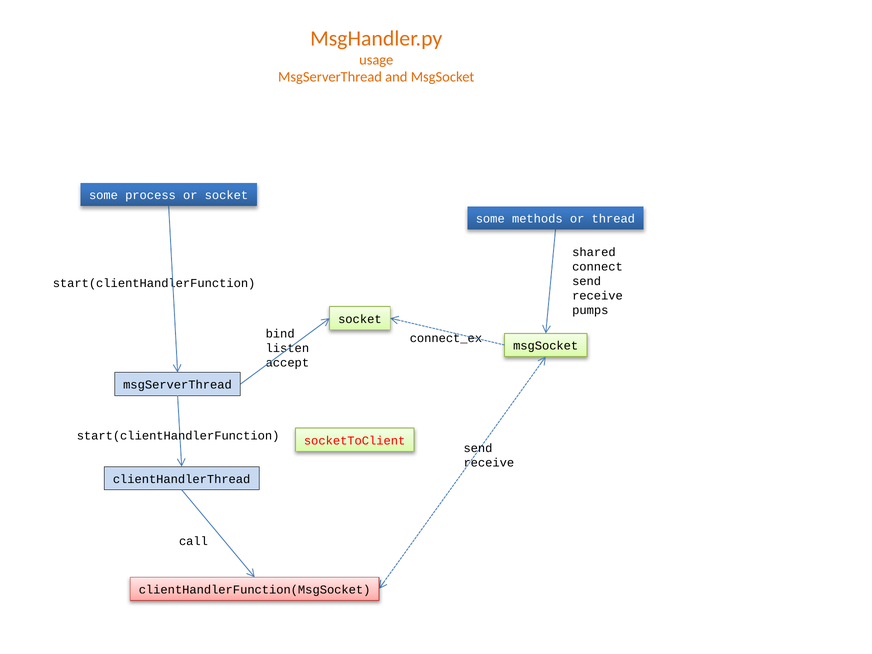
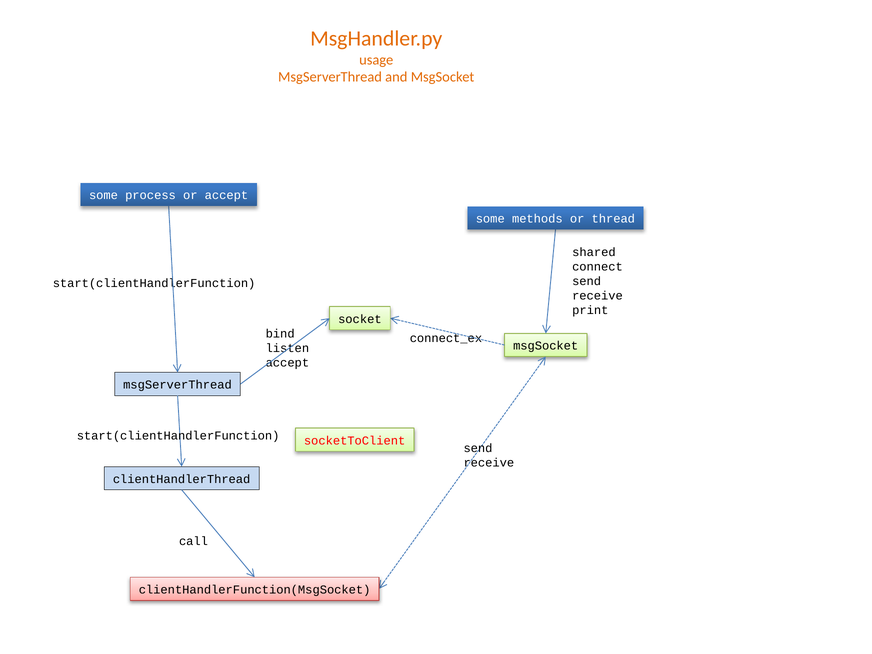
or socket: socket -> accept
pumps: pumps -> print
